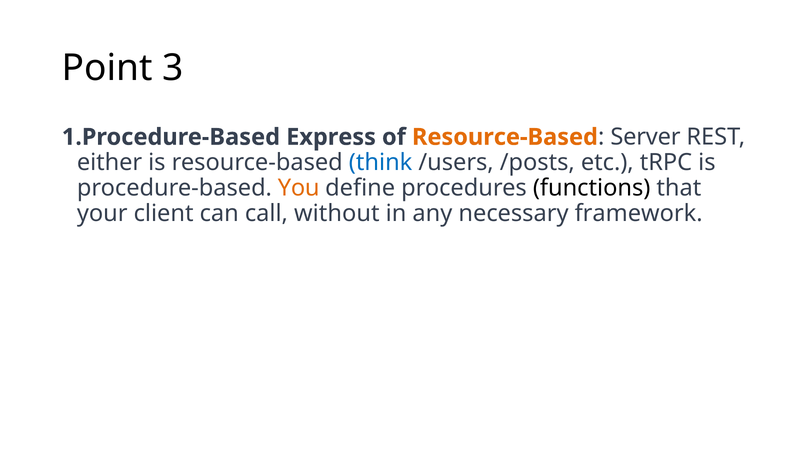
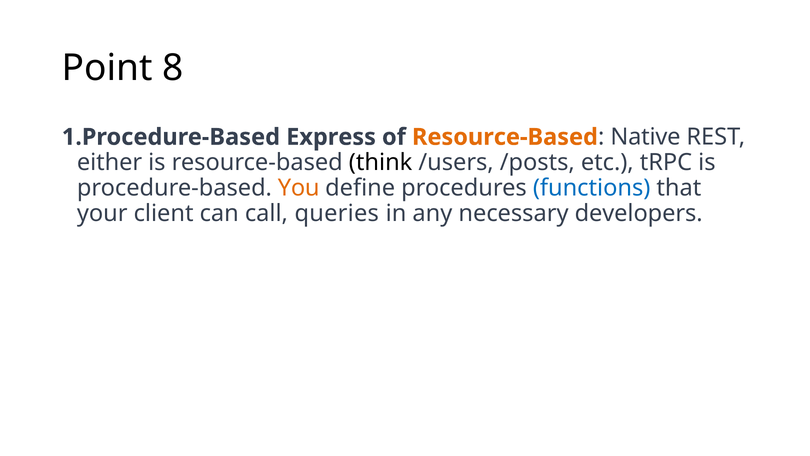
3: 3 -> 8
Server: Server -> Native
think colour: blue -> black
functions colour: black -> blue
without: without -> queries
framework: framework -> developers
